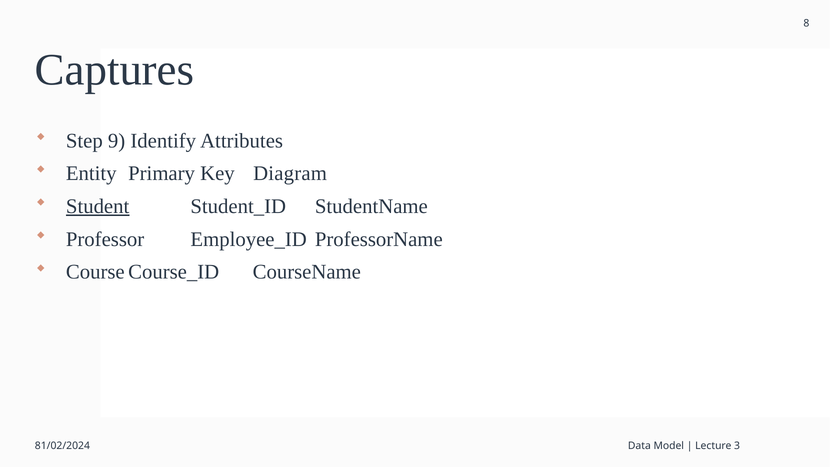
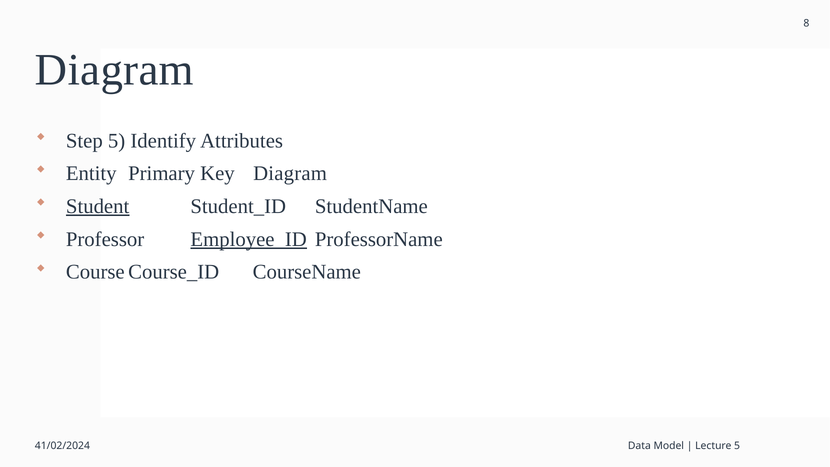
Captures at (115, 70): Captures -> Diagram
Step 9: 9 -> 5
Employee_ID underline: none -> present
81/02/2024: 81/02/2024 -> 41/02/2024
Lecture 3: 3 -> 5
